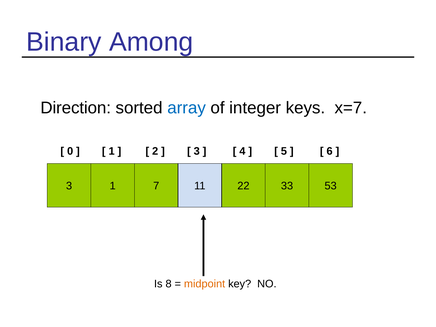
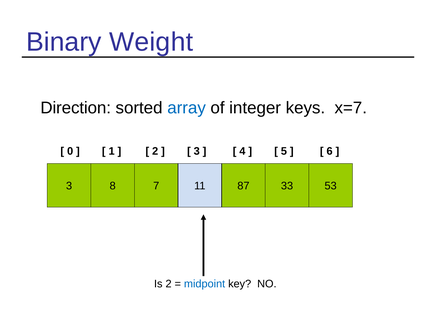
Among: Among -> Weight
3 1: 1 -> 8
22: 22 -> 87
Is 8: 8 -> 2
midpoint colour: orange -> blue
